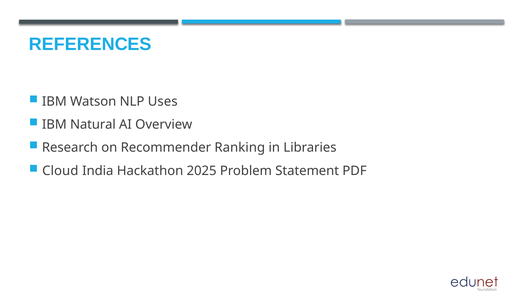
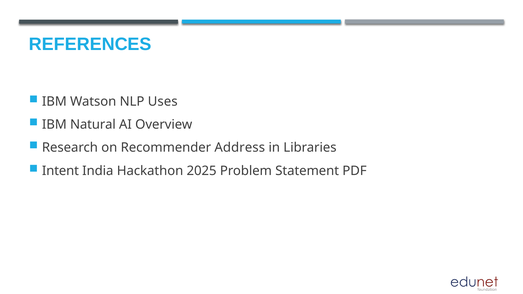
Ranking: Ranking -> Address
Cloud: Cloud -> Intent
